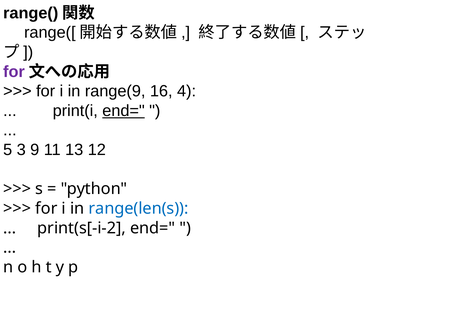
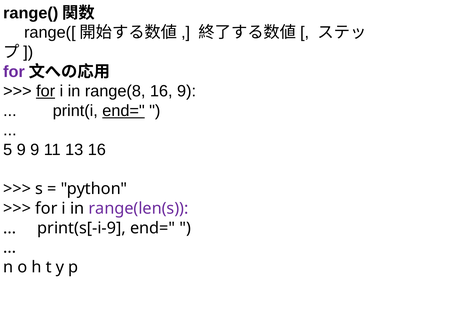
for at (46, 91) underline: none -> present
range(9: range(9 -> range(8
16 4: 4 -> 9
5 3: 3 -> 9
13 12: 12 -> 16
range(len(s colour: blue -> purple
print(s[-i-2: print(s[-i-2 -> print(s[-i-9
